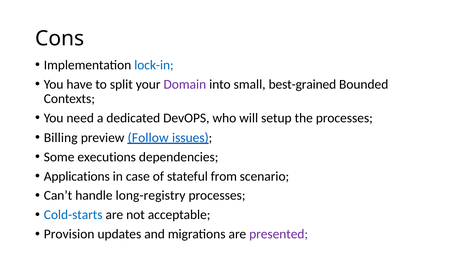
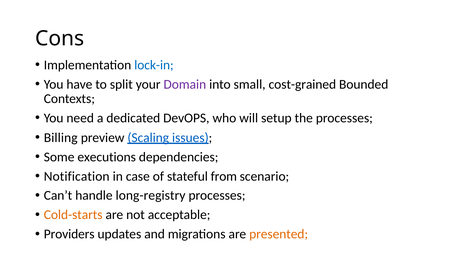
best-grained: best-grained -> cost-grained
Follow: Follow -> Scaling
Applications: Applications -> Notification
Cold-starts colour: blue -> orange
Provision: Provision -> Providers
presented colour: purple -> orange
